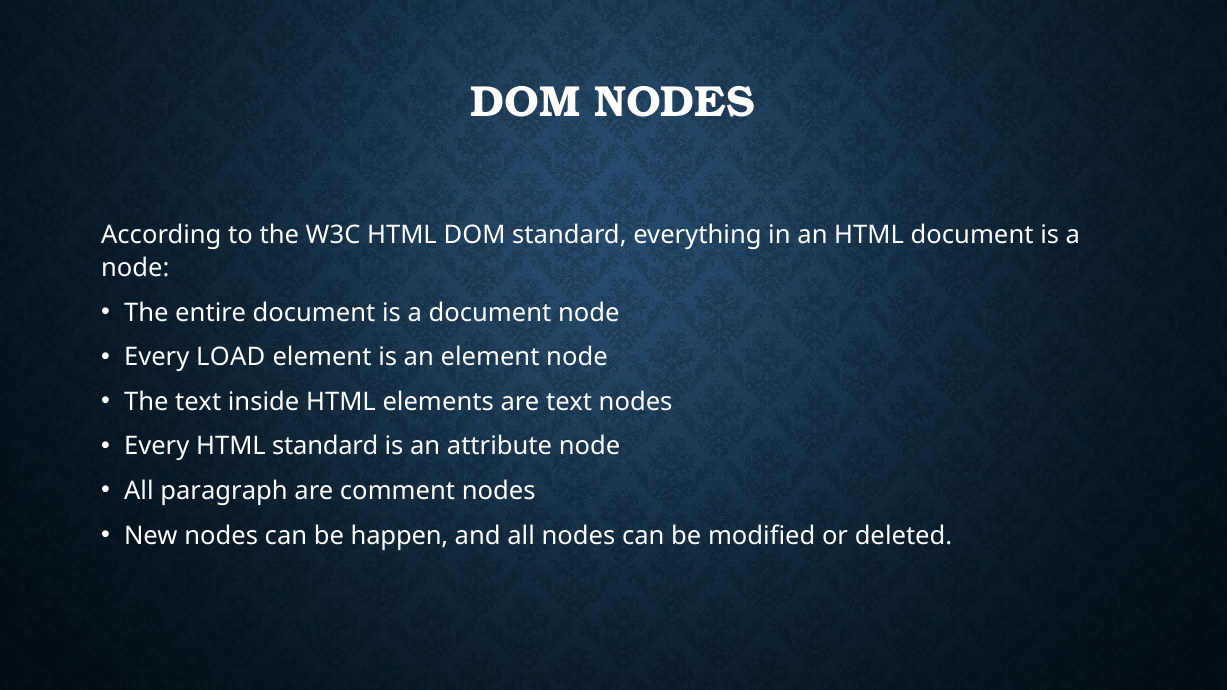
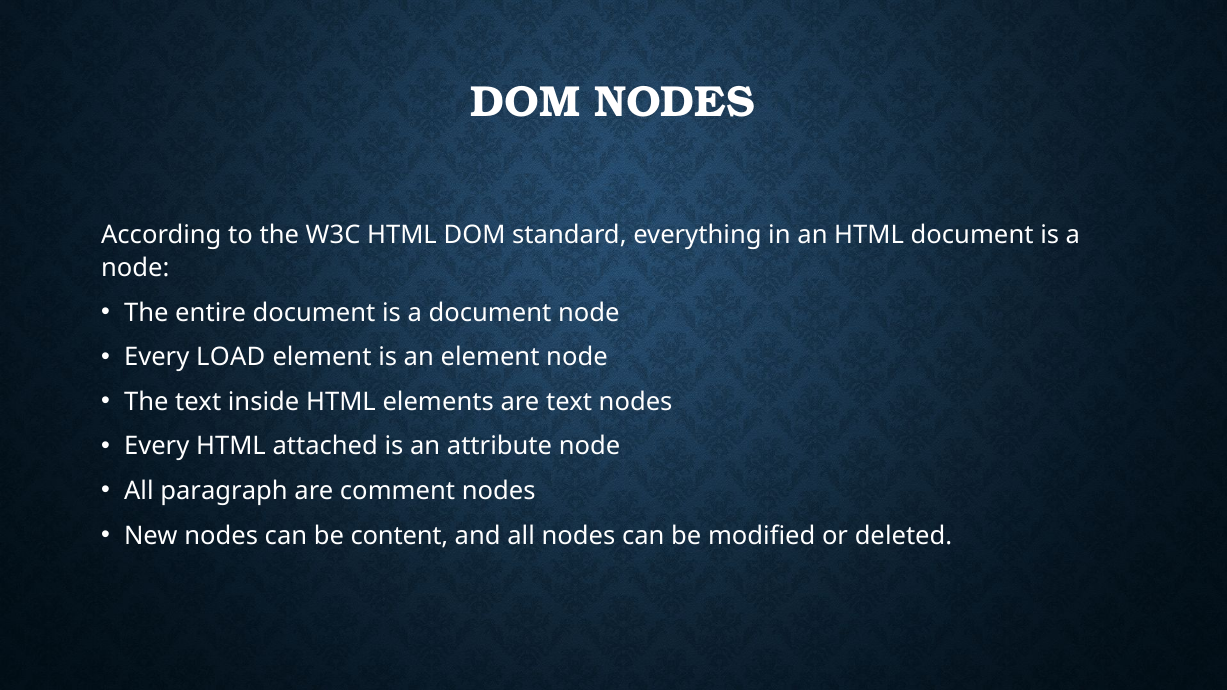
HTML standard: standard -> attached
happen: happen -> content
